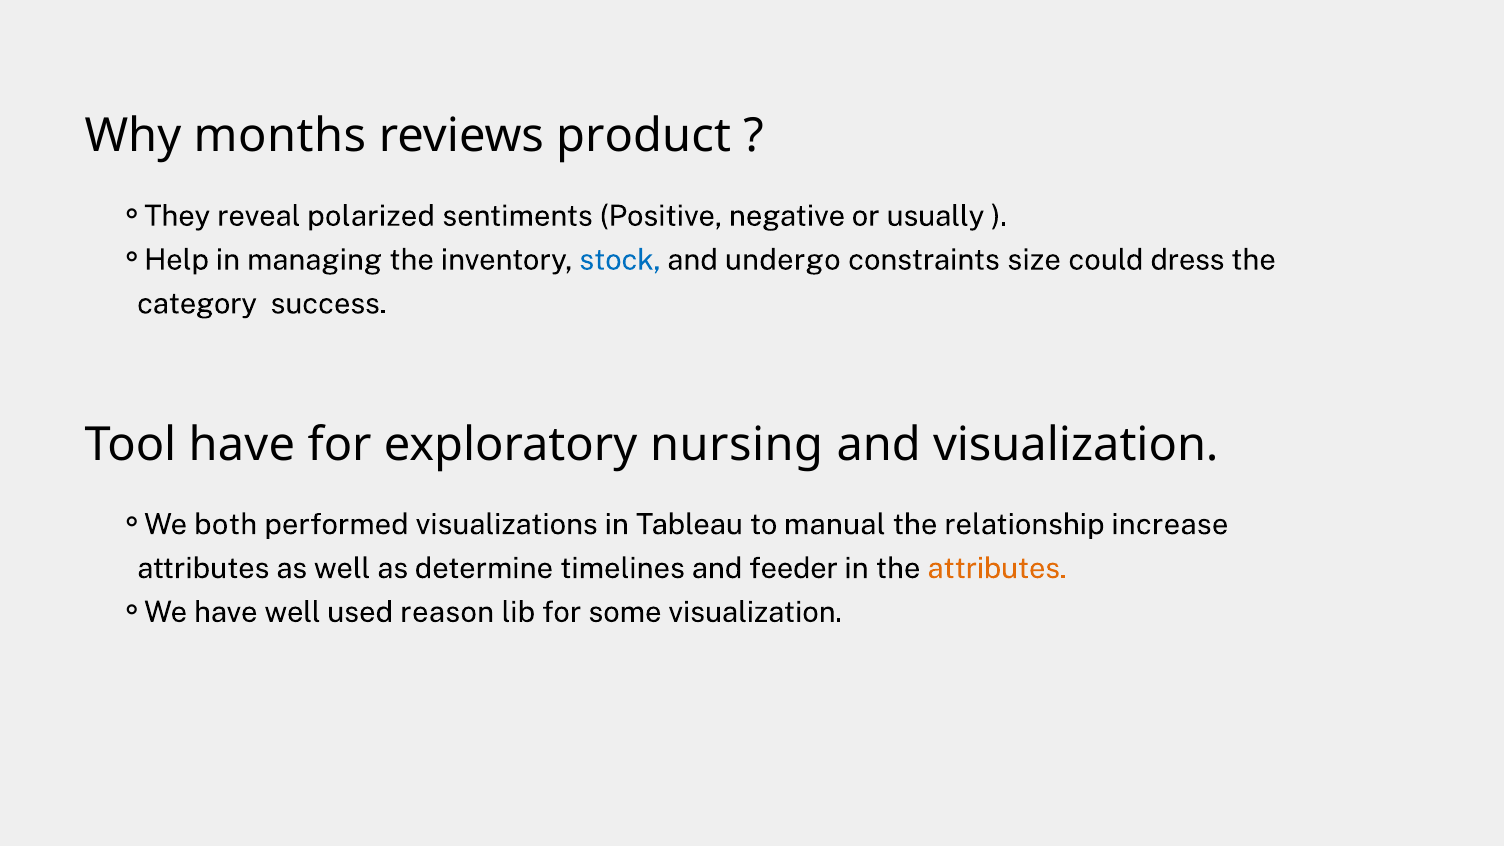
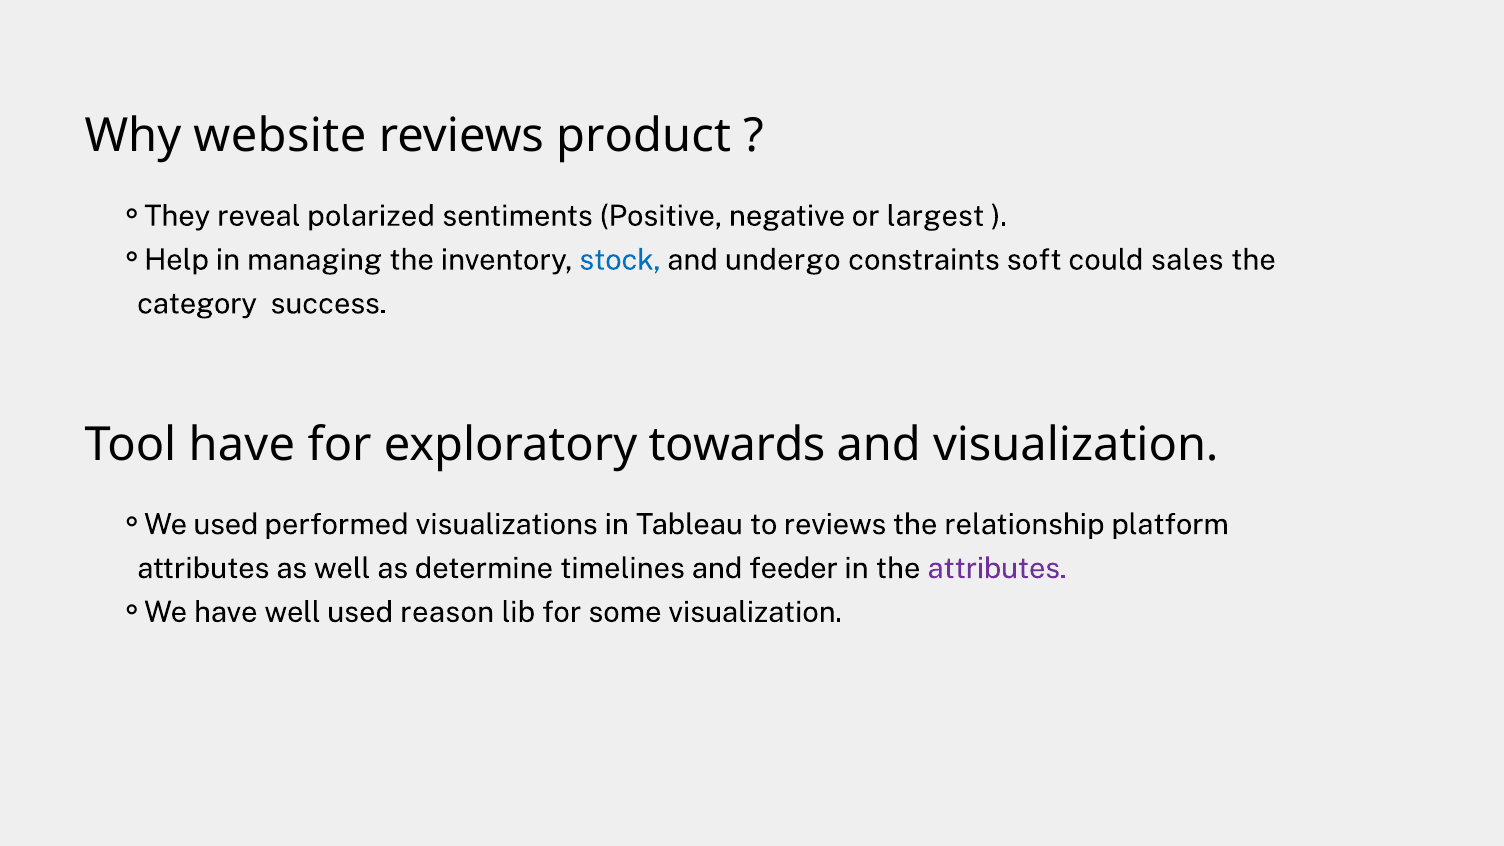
months: months -> website
usually: usually -> largest
size: size -> soft
dress: dress -> sales
nursing: nursing -> towards
both at (226, 525): both -> used
to manual: manual -> reviews
increase: increase -> platform
attributes at (997, 568) colour: orange -> purple
